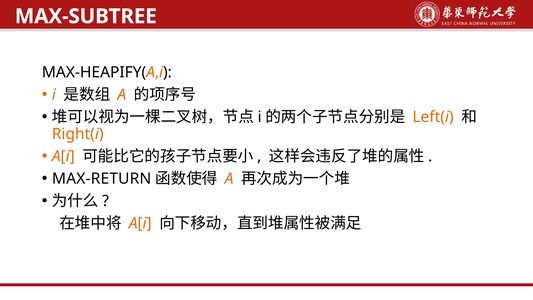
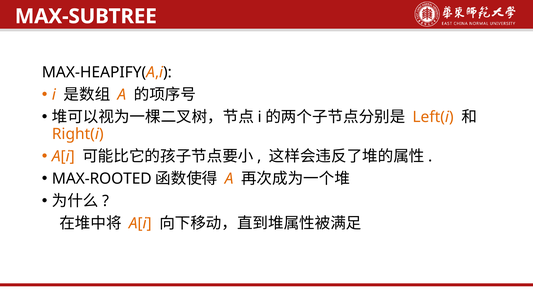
MAX-RETURN: MAX-RETURN -> MAX-ROOTED
